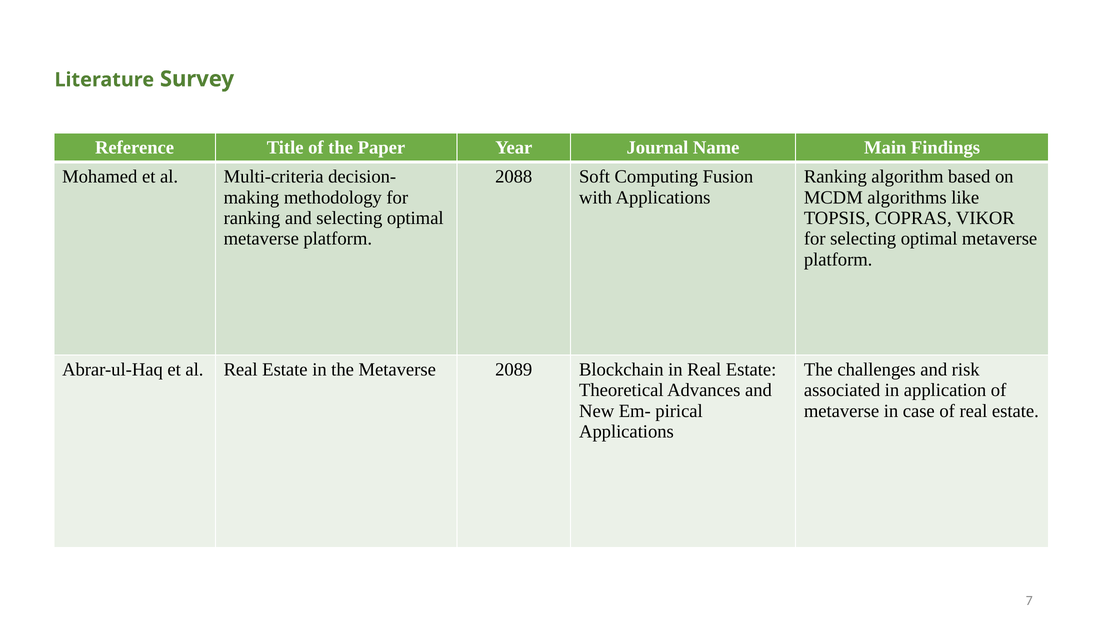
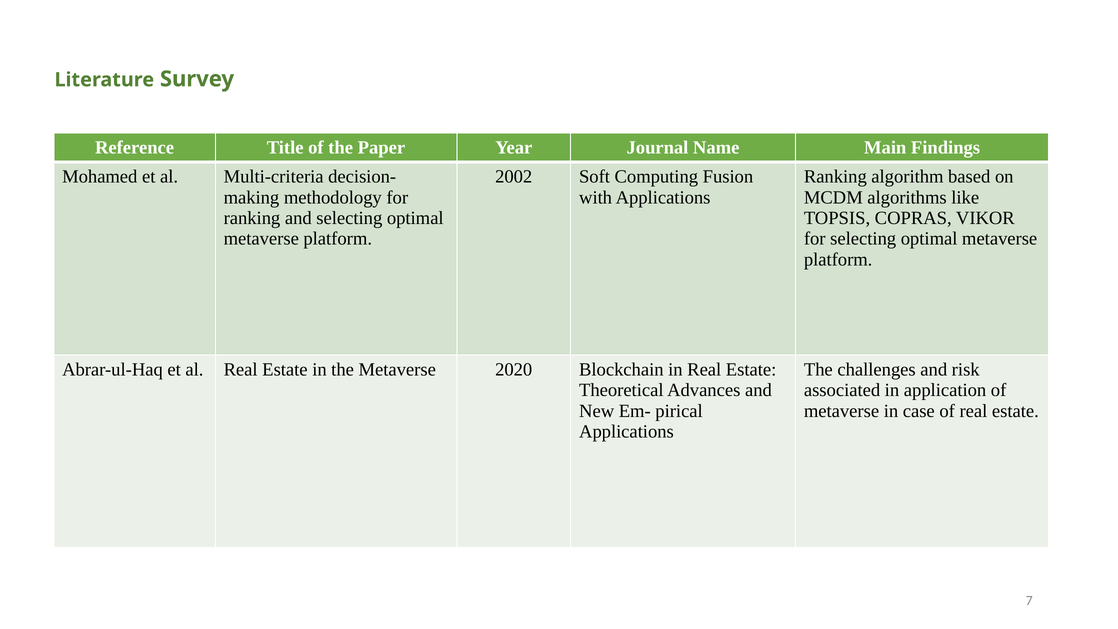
2088: 2088 -> 2002
2089: 2089 -> 2020
